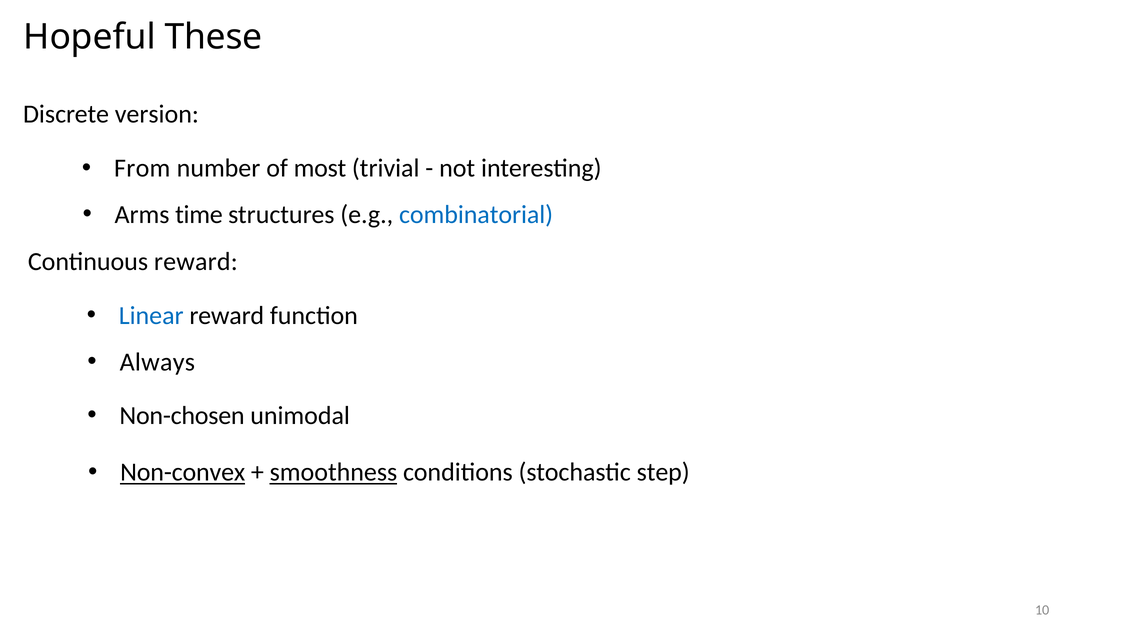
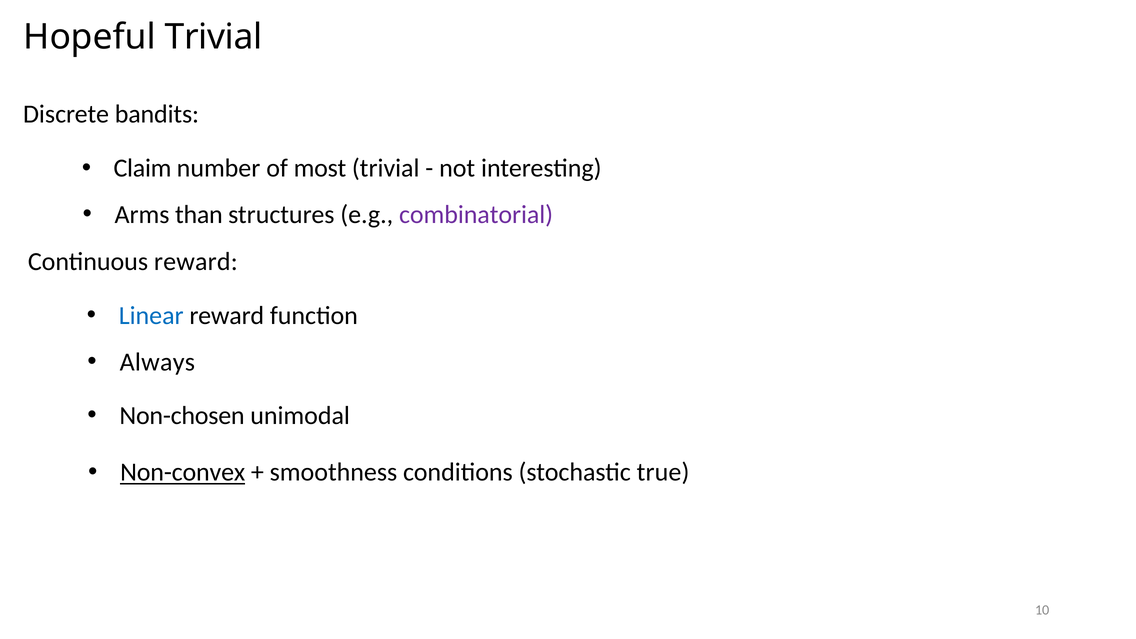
Hopeful These: These -> Trivial
version: version -> bandits
From: From -> Claim
time: time -> than
combinatorial colour: blue -> purple
smoothness underline: present -> none
step: step -> true
